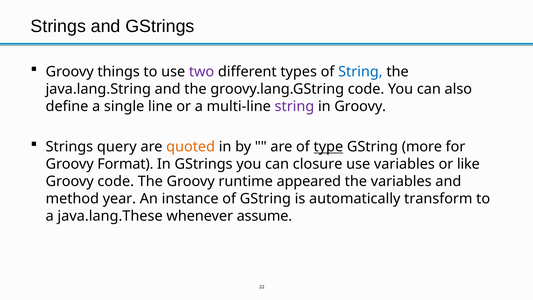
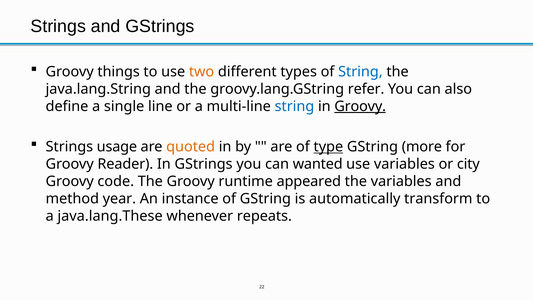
two colour: purple -> orange
groovy.lang.GString code: code -> refer
string at (294, 106) colour: purple -> blue
Groovy at (360, 106) underline: none -> present
query: query -> usage
Format: Format -> Reader
closure: closure -> wanted
like: like -> city
assume: assume -> repeats
